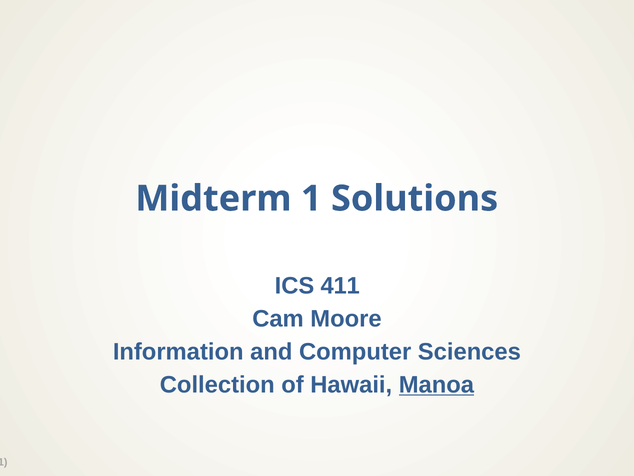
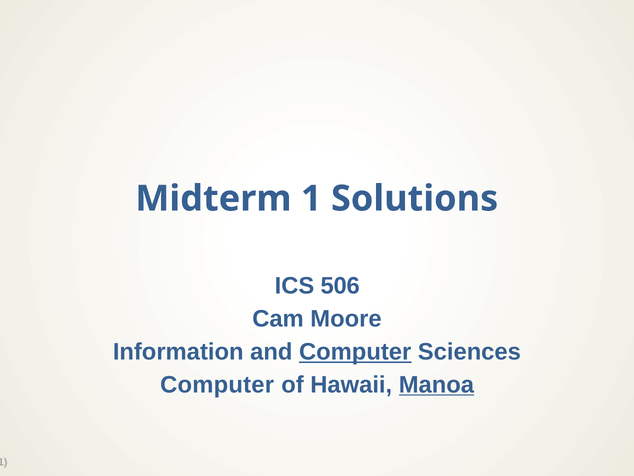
411: 411 -> 506
Computer at (355, 352) underline: none -> present
Collection at (217, 384): Collection -> Computer
